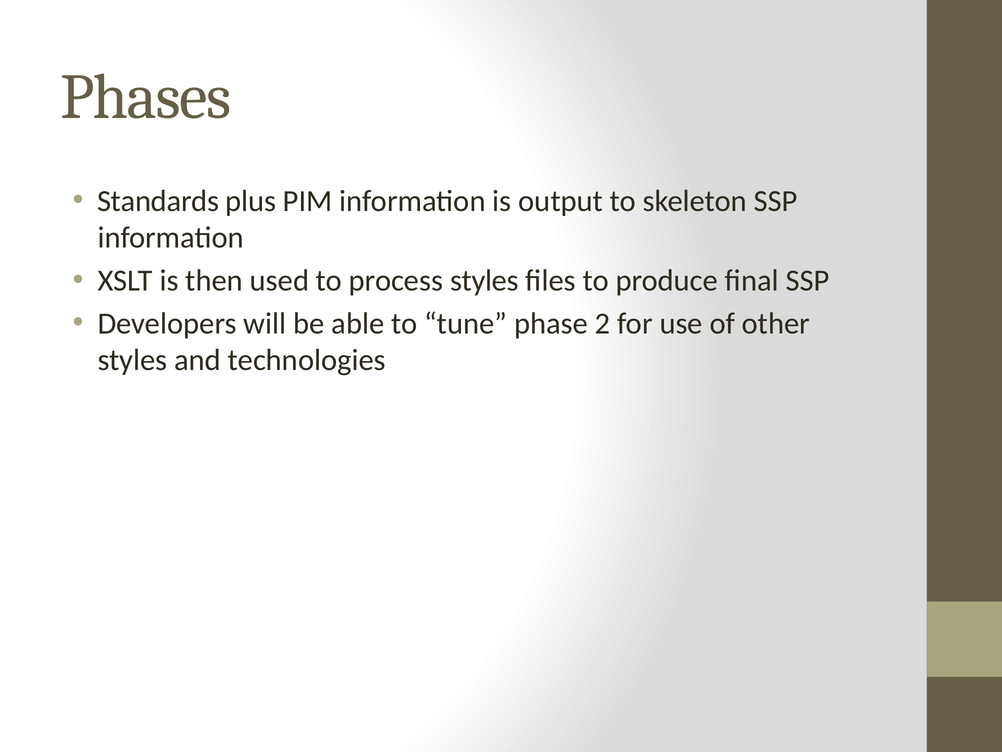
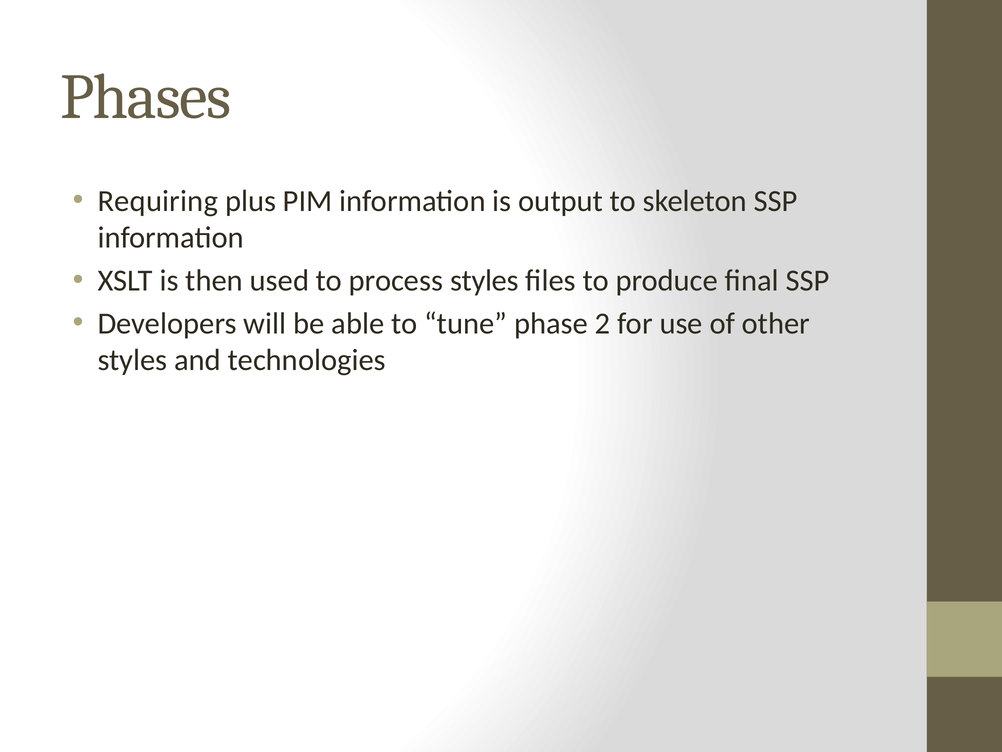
Standards: Standards -> Requiring
